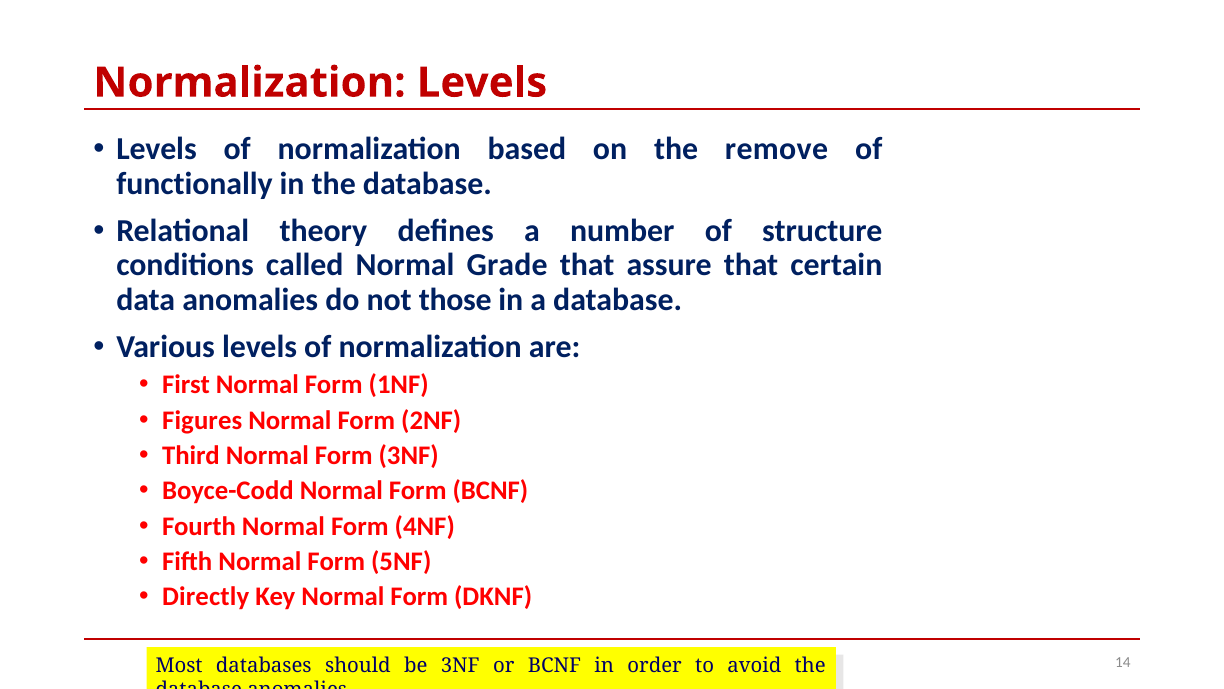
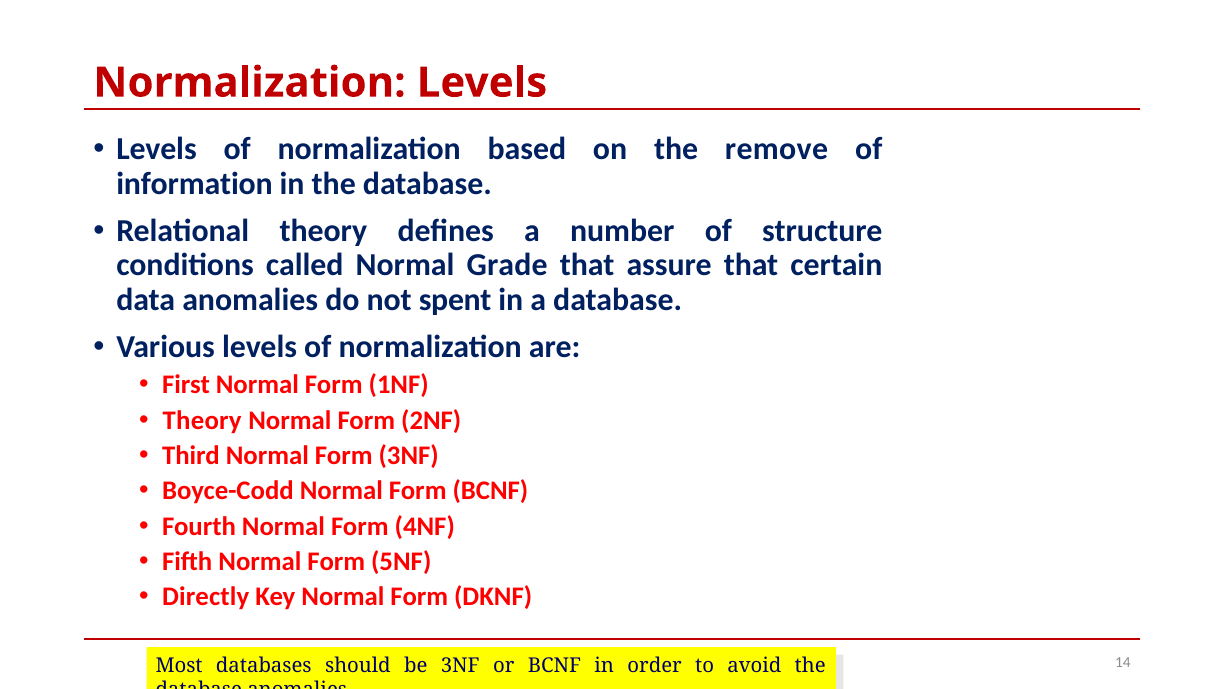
functionally: functionally -> information
those: those -> spent
Figures at (202, 420): Figures -> Theory
